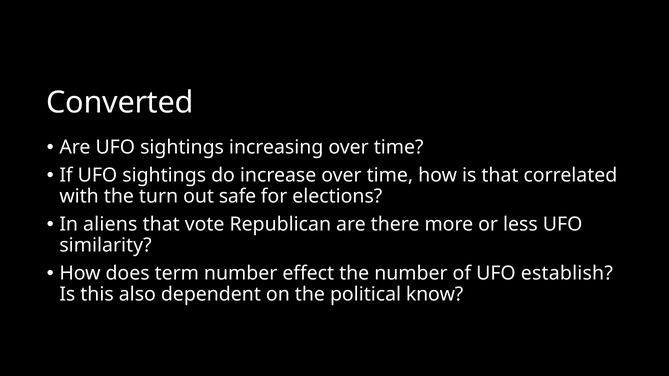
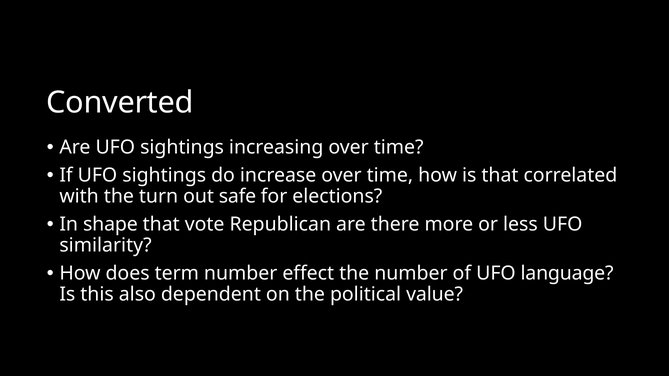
aliens: aliens -> shape
establish: establish -> language
know: know -> value
